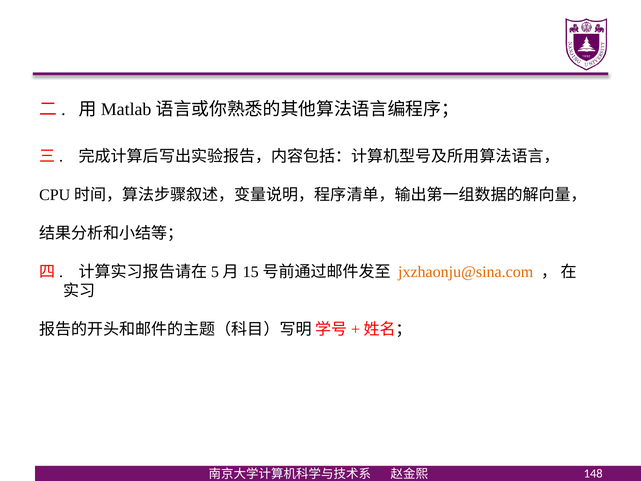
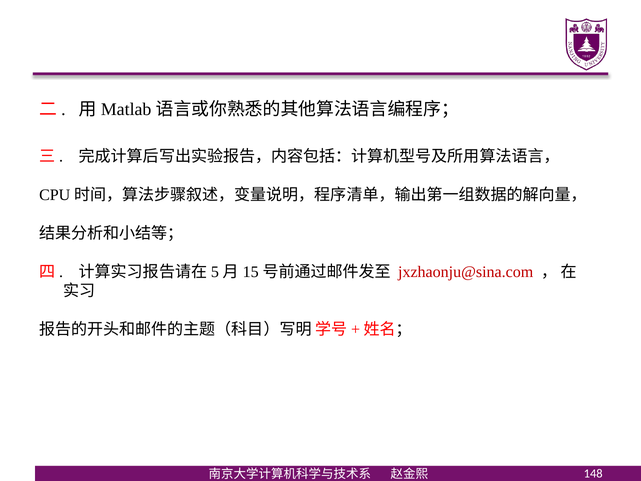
jxzhaonju@sina.com colour: orange -> red
